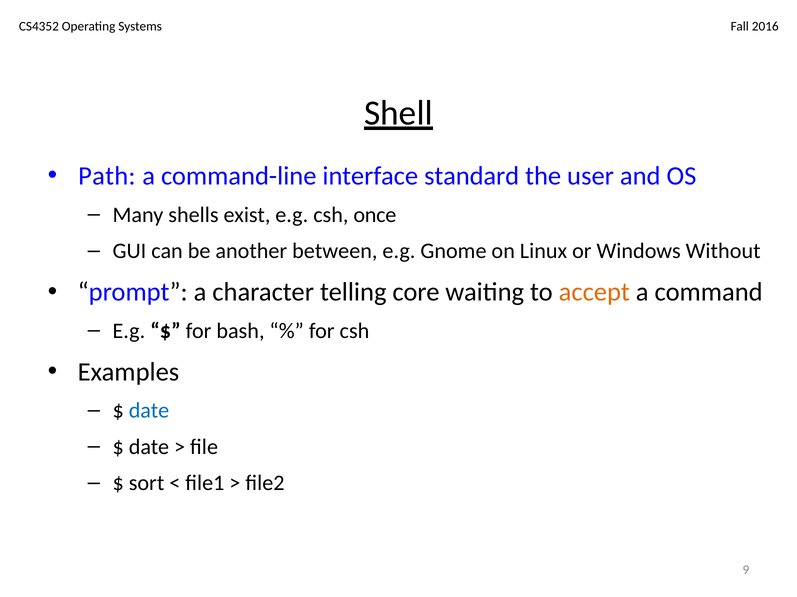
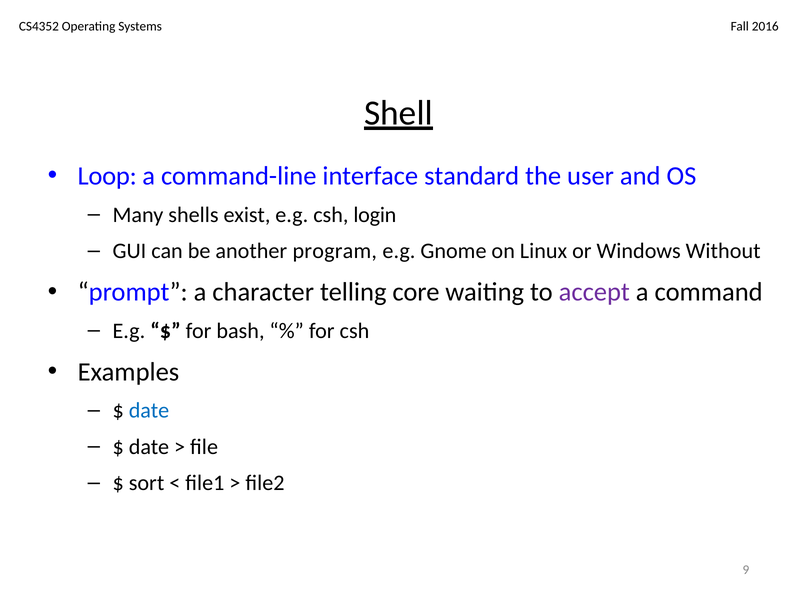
Path: Path -> Loop
once: once -> login
between: between -> program
accept colour: orange -> purple
